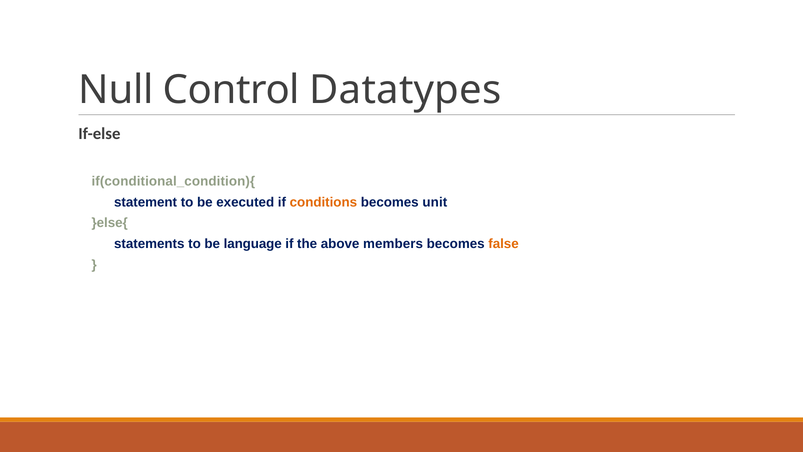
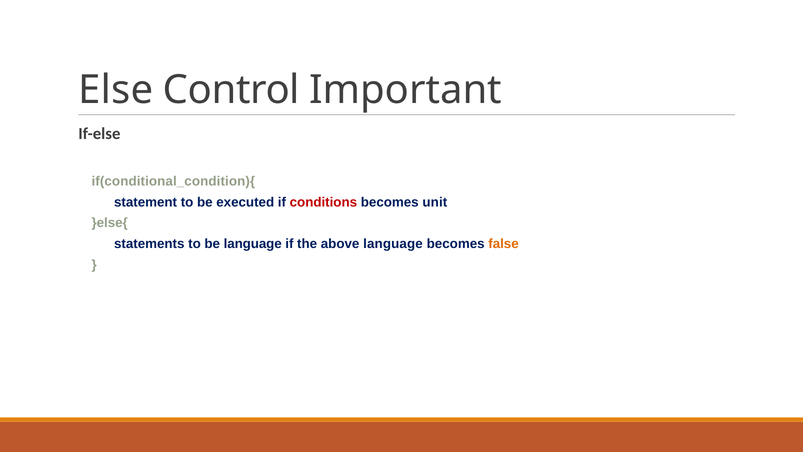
Null: Null -> Else
Datatypes: Datatypes -> Important
conditions colour: orange -> red
above members: members -> language
